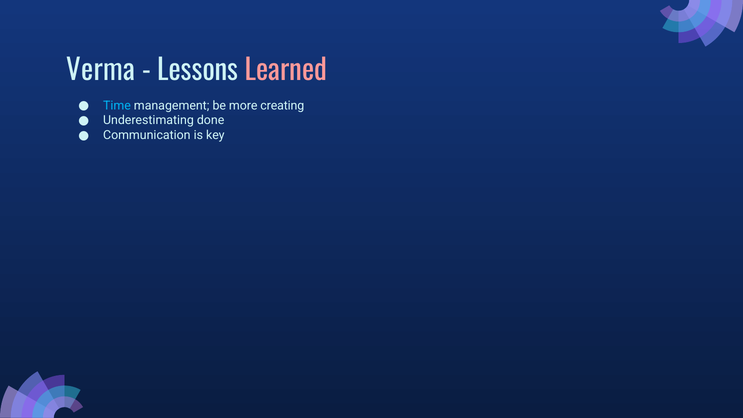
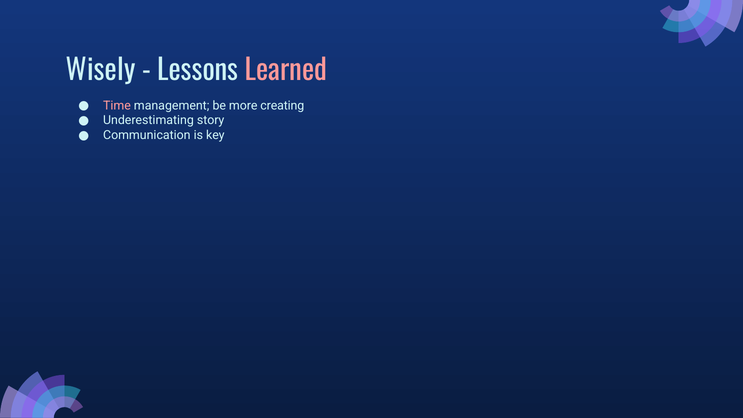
Verma: Verma -> Wisely
Time colour: light blue -> pink
done: done -> story
